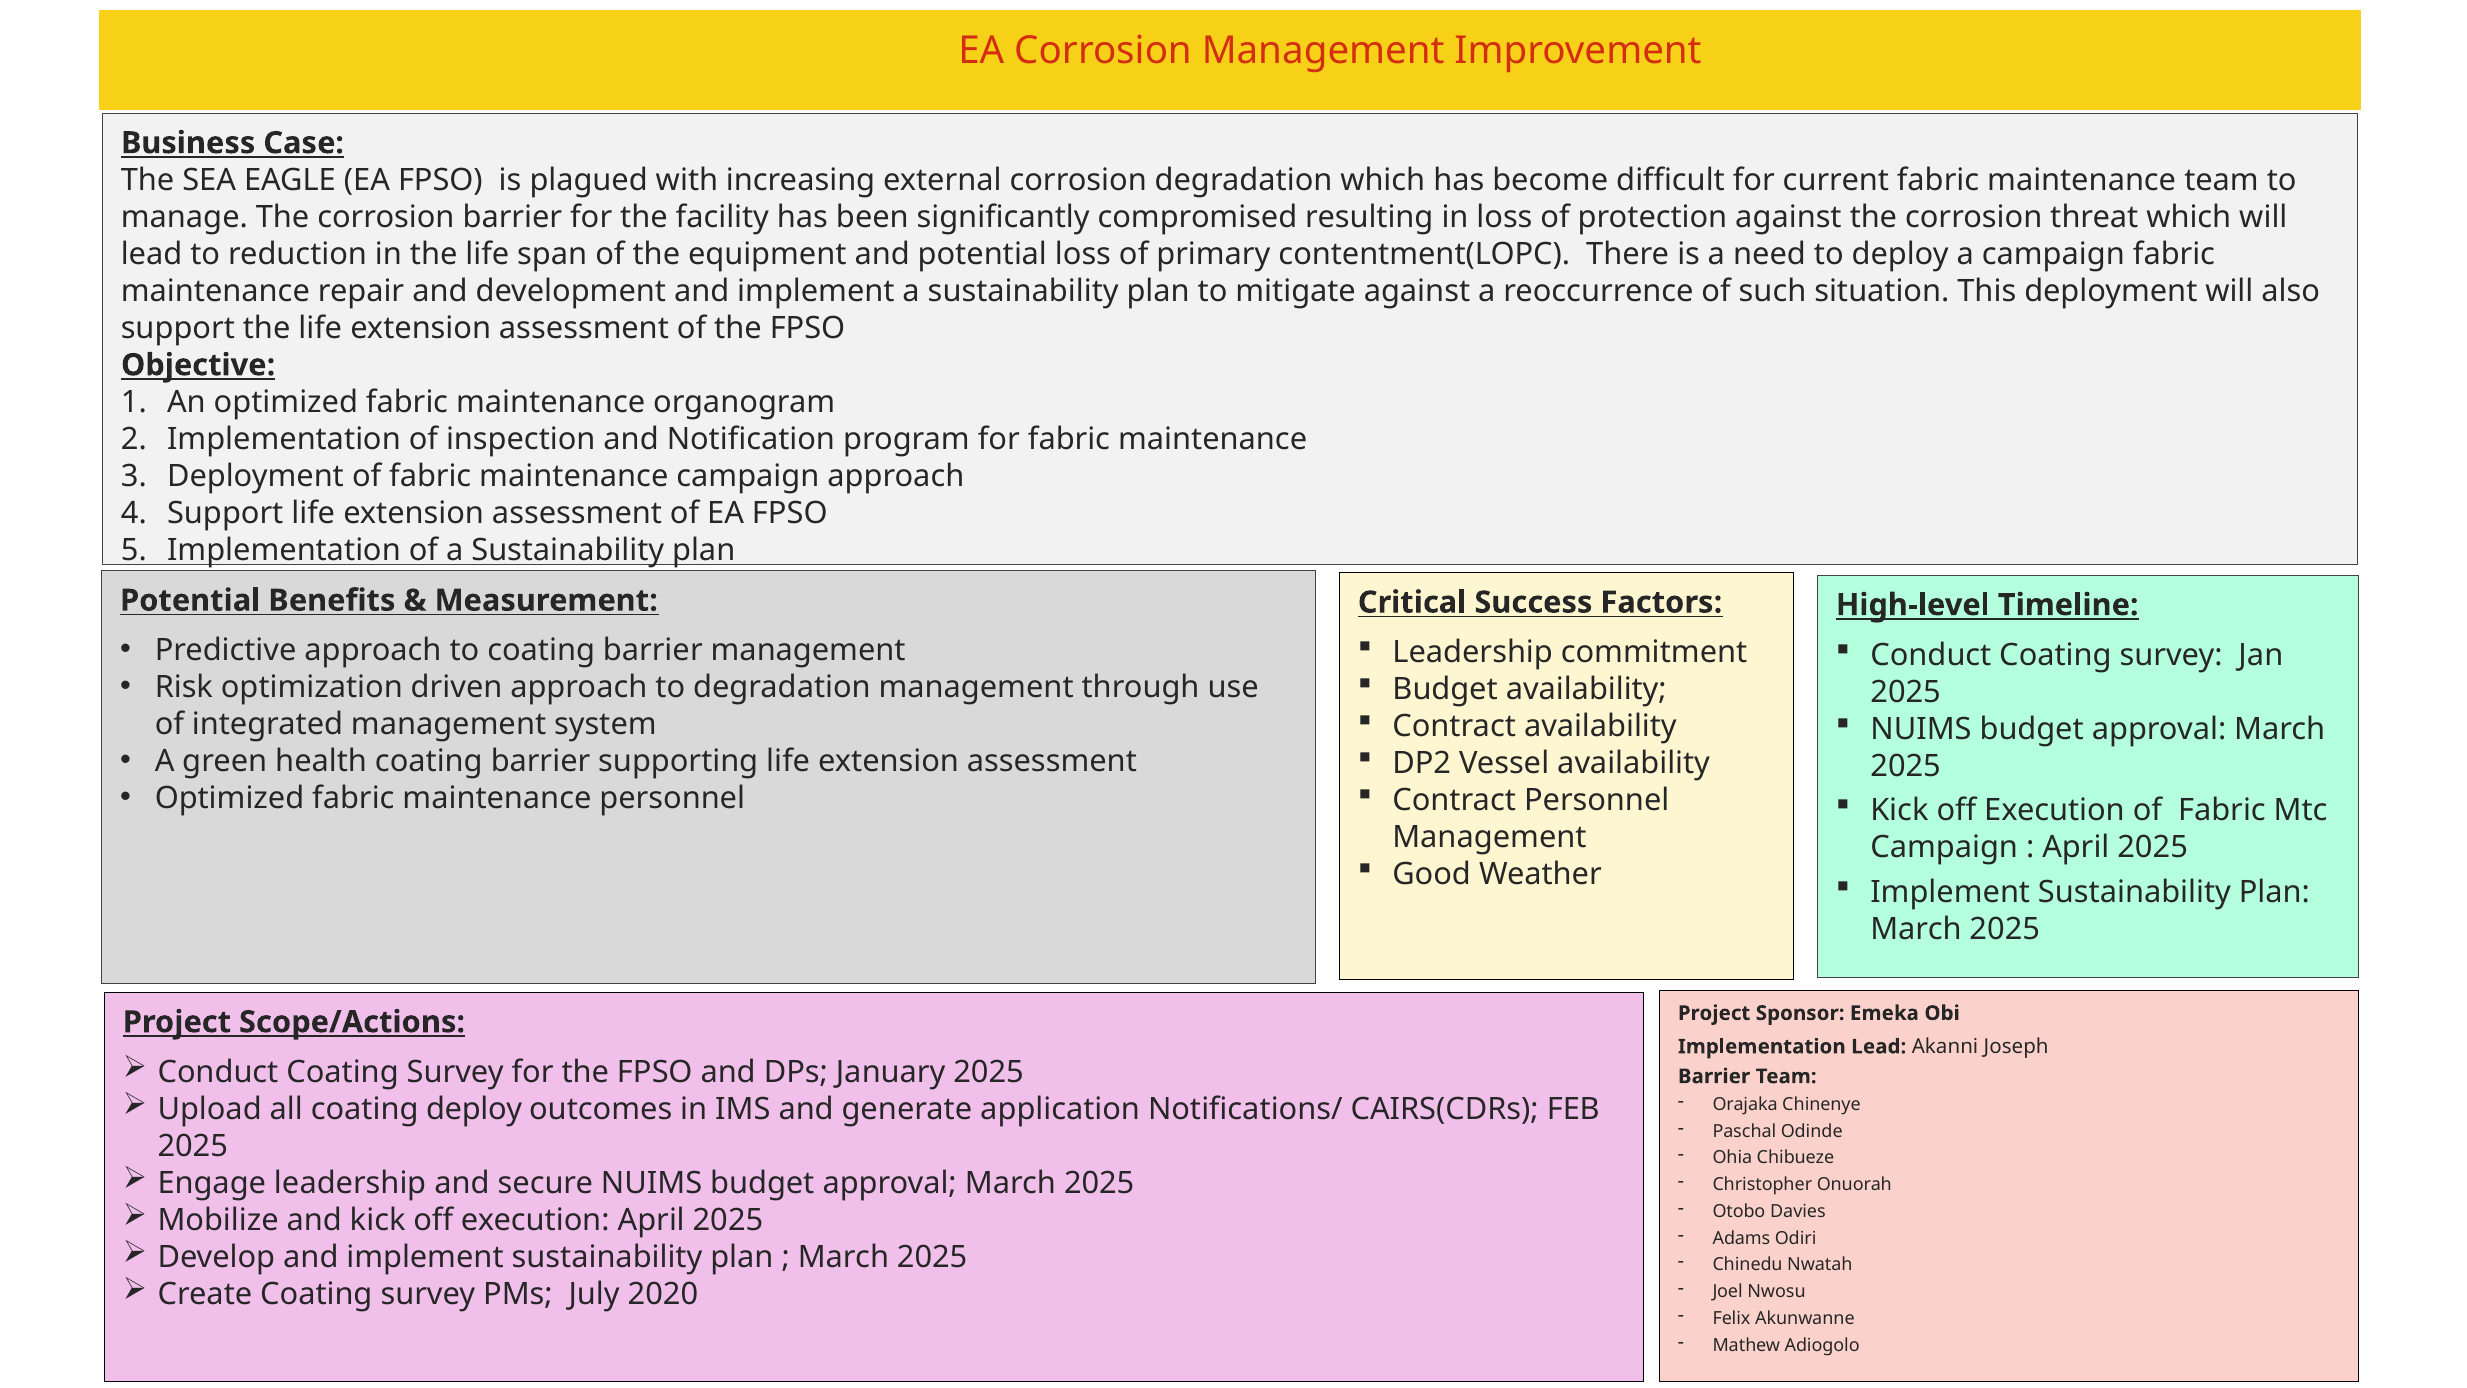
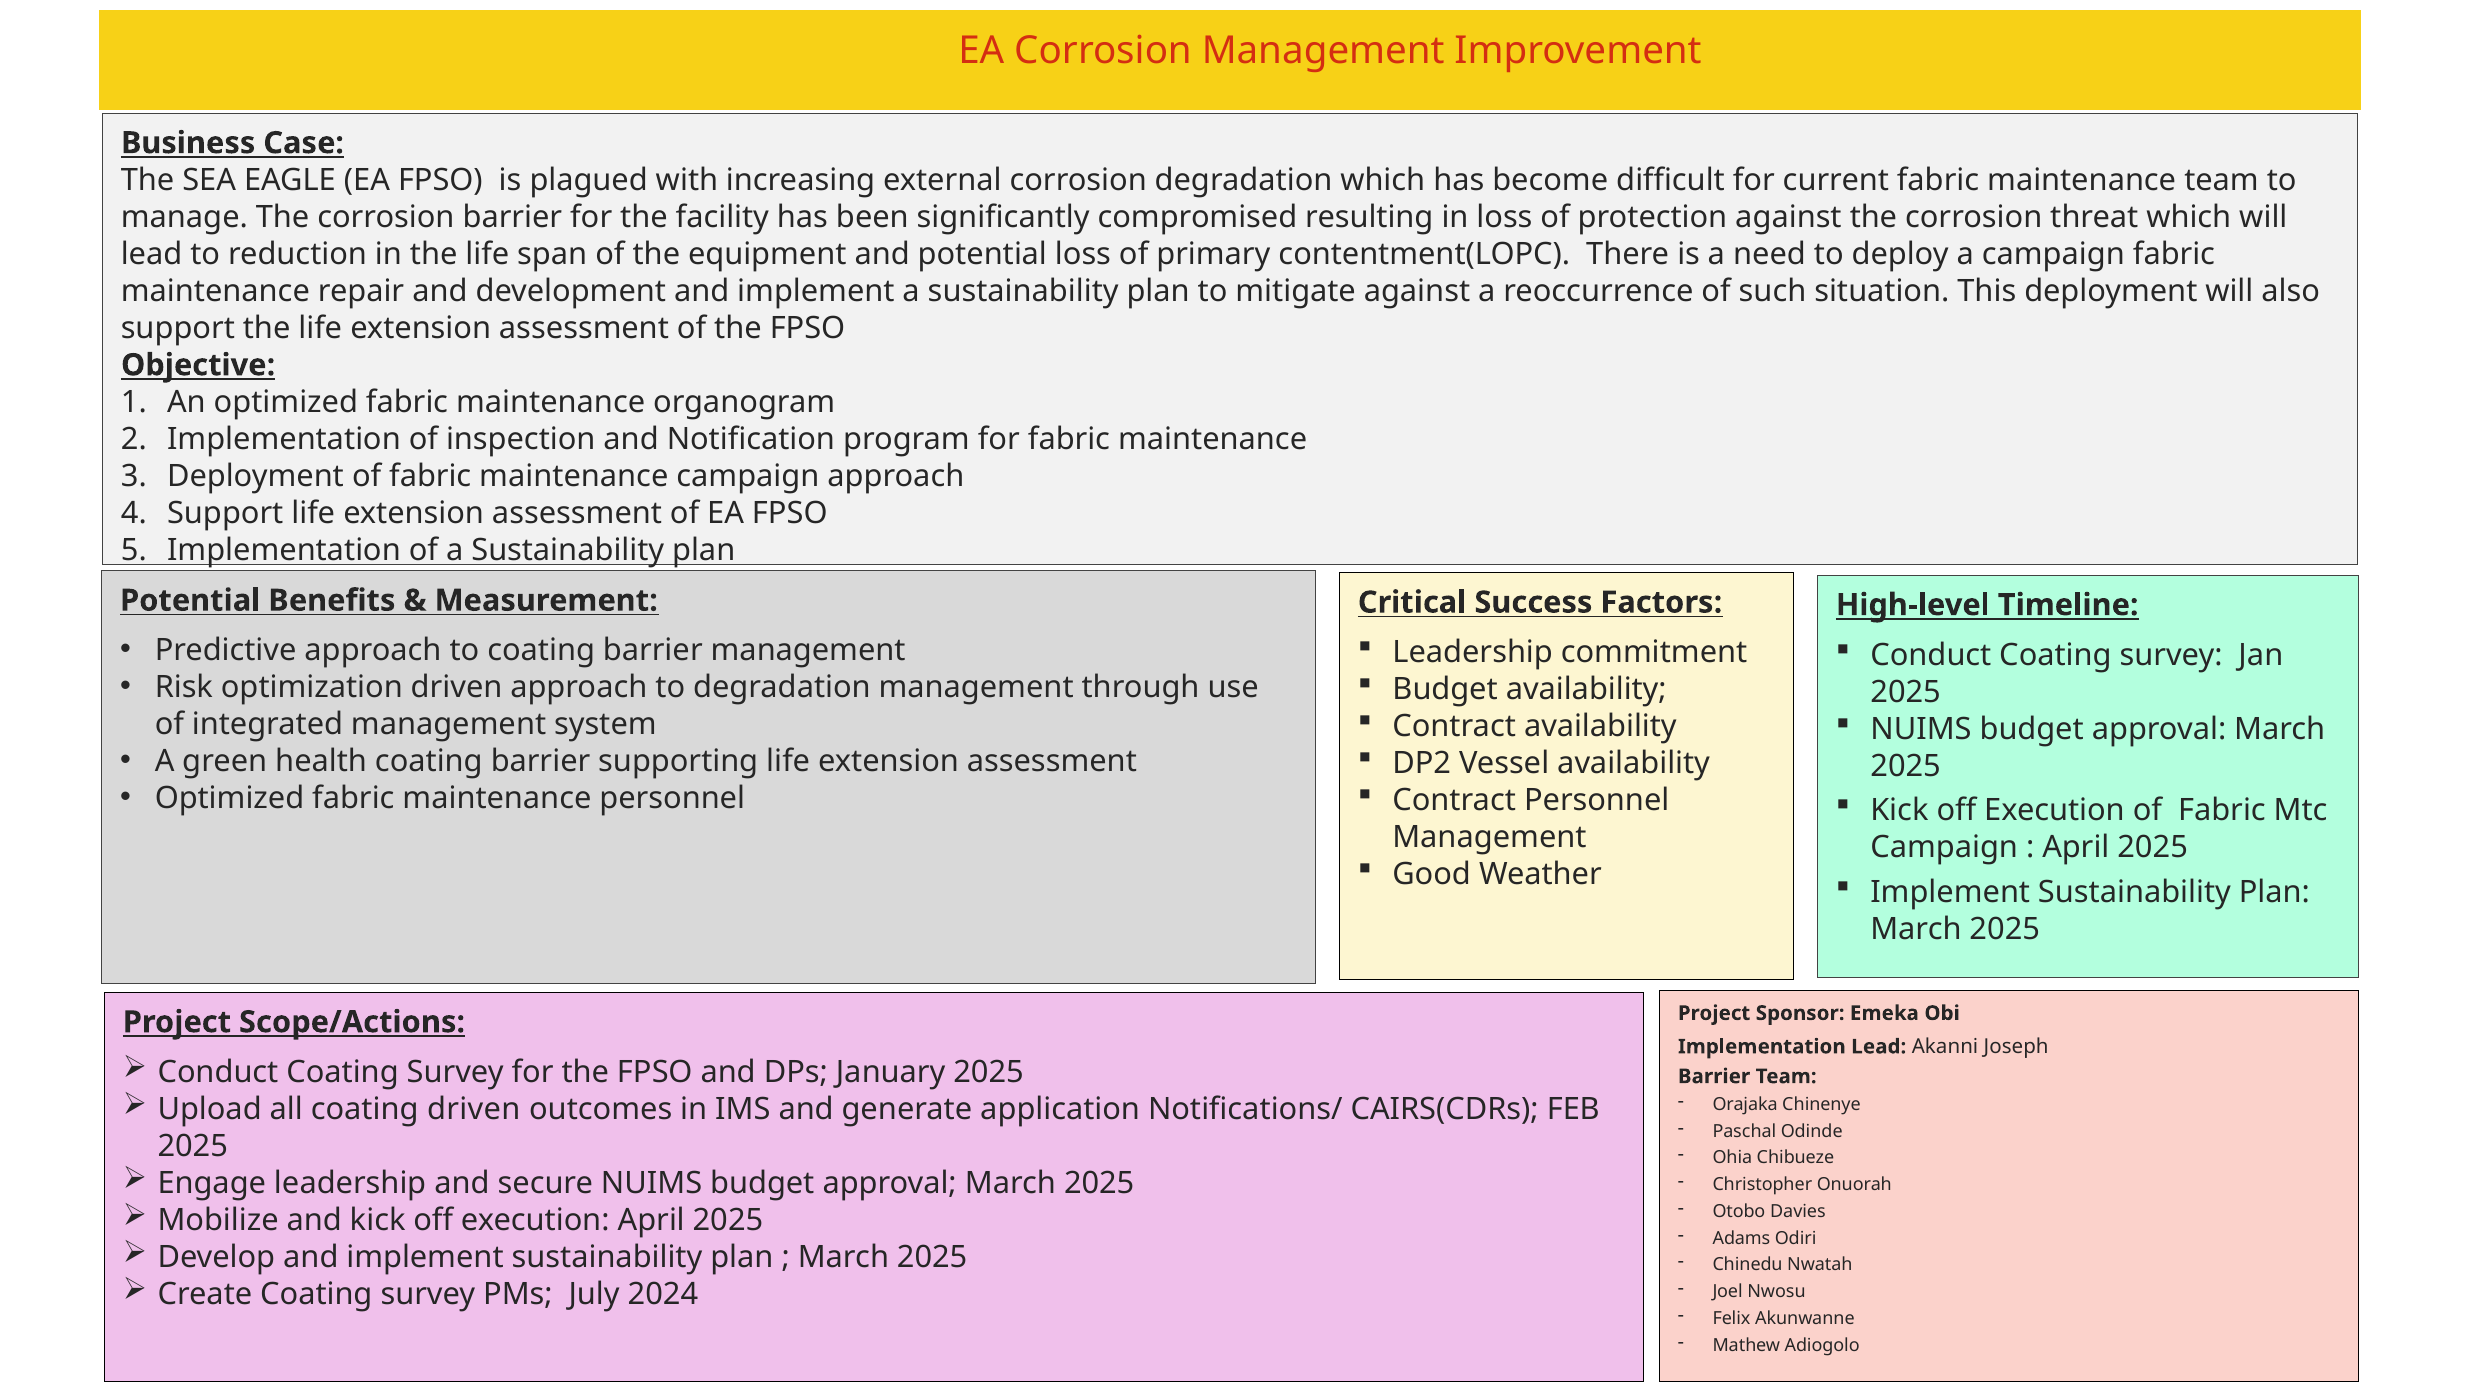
coating deploy: deploy -> driven
2020: 2020 -> 2024
